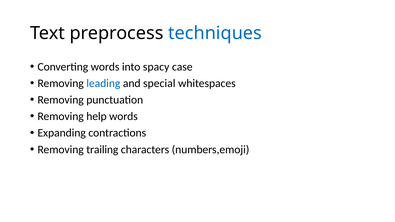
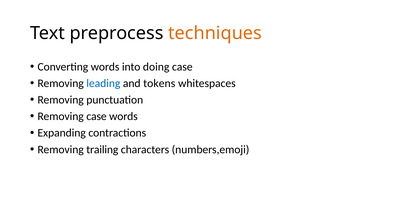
techniques colour: blue -> orange
spacy: spacy -> doing
special: special -> tokens
Removing help: help -> case
